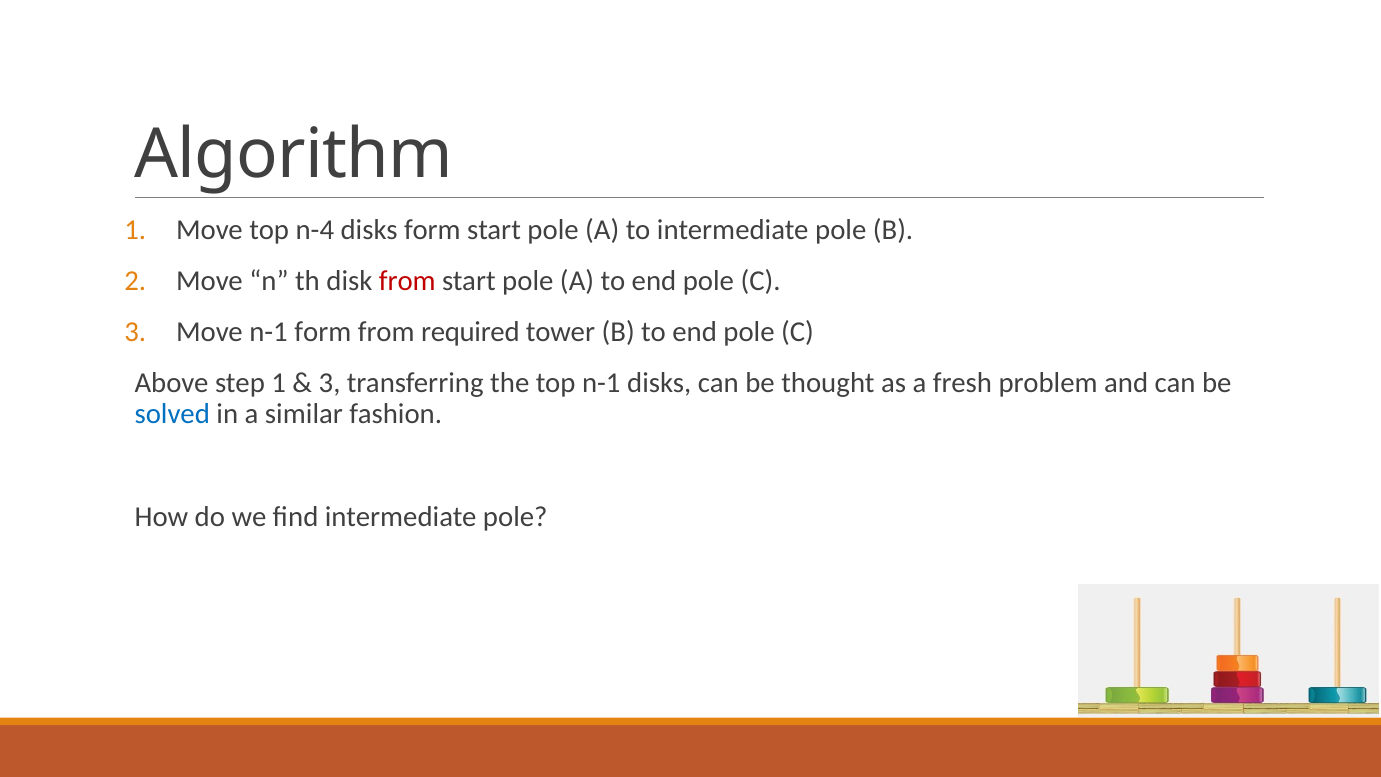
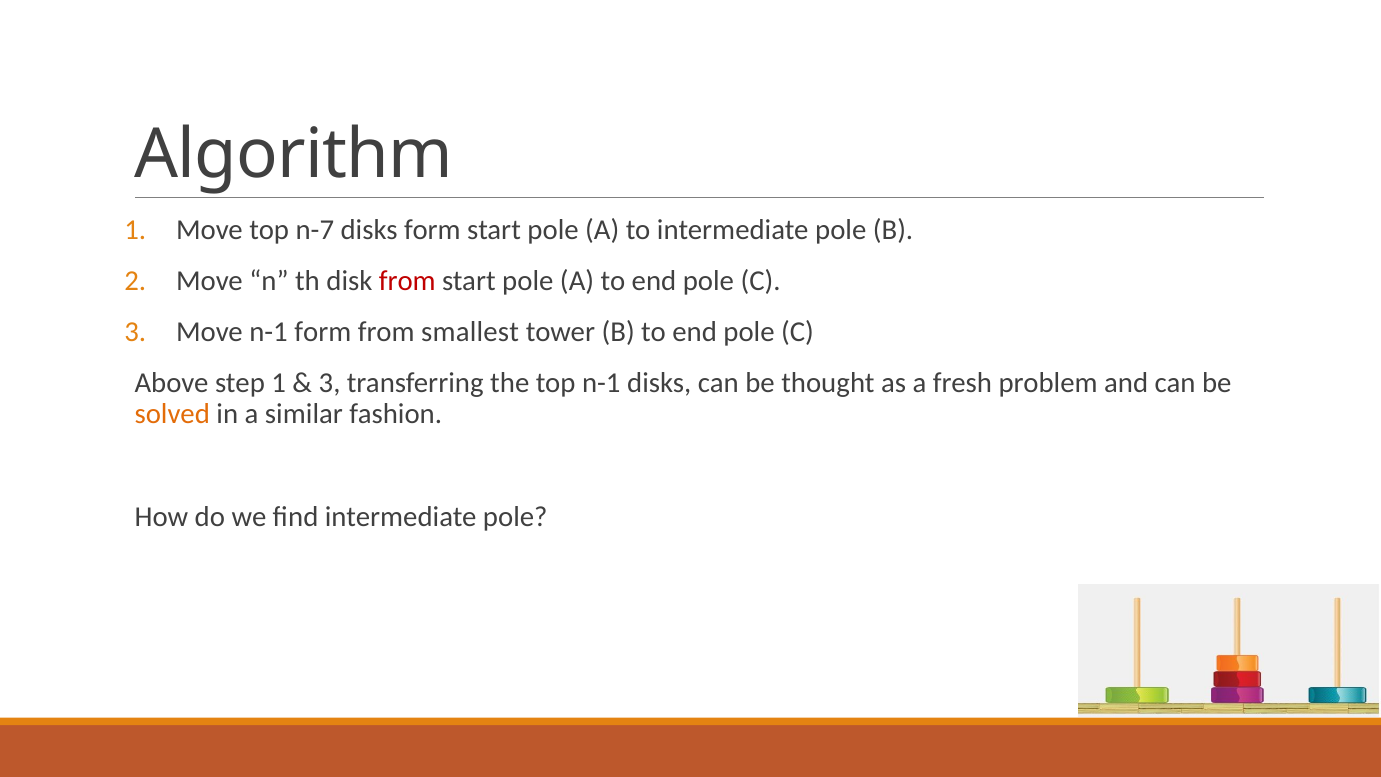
n-4: n-4 -> n-7
required: required -> smallest
solved colour: blue -> orange
